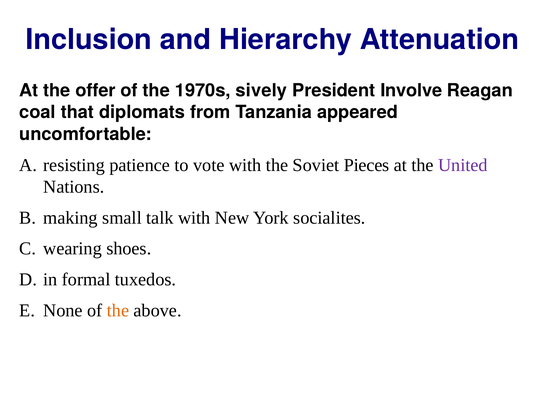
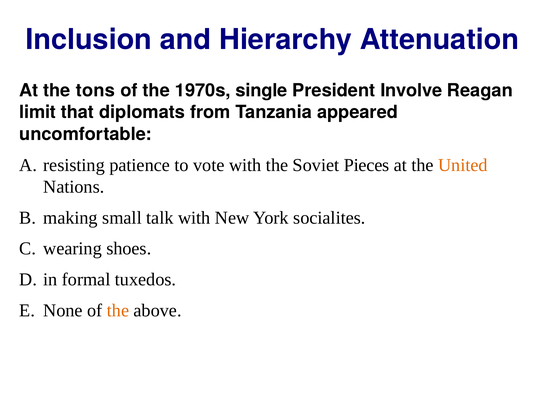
offer: offer -> tons
sively: sively -> single
coal: coal -> limit
United colour: purple -> orange
